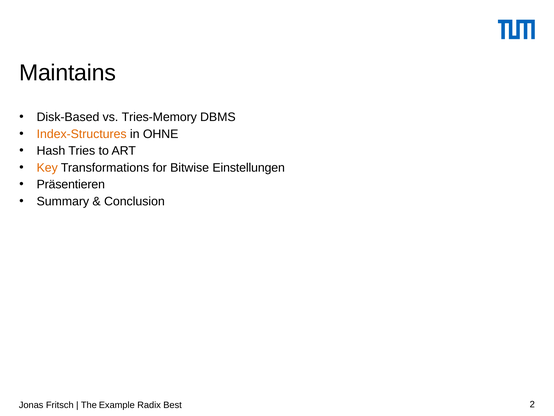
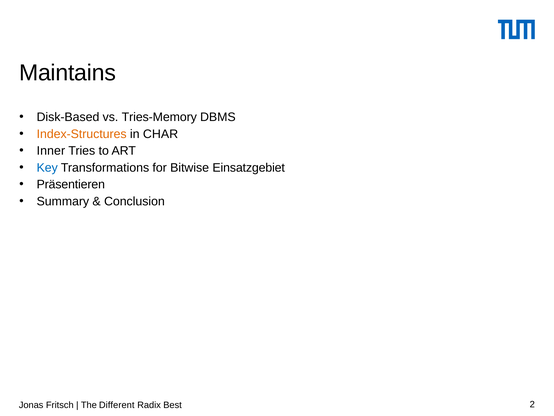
OHNE: OHNE -> CHAR
Hash: Hash -> Inner
Key colour: orange -> blue
Einstellungen: Einstellungen -> Einsatzgebiet
Example: Example -> Different
